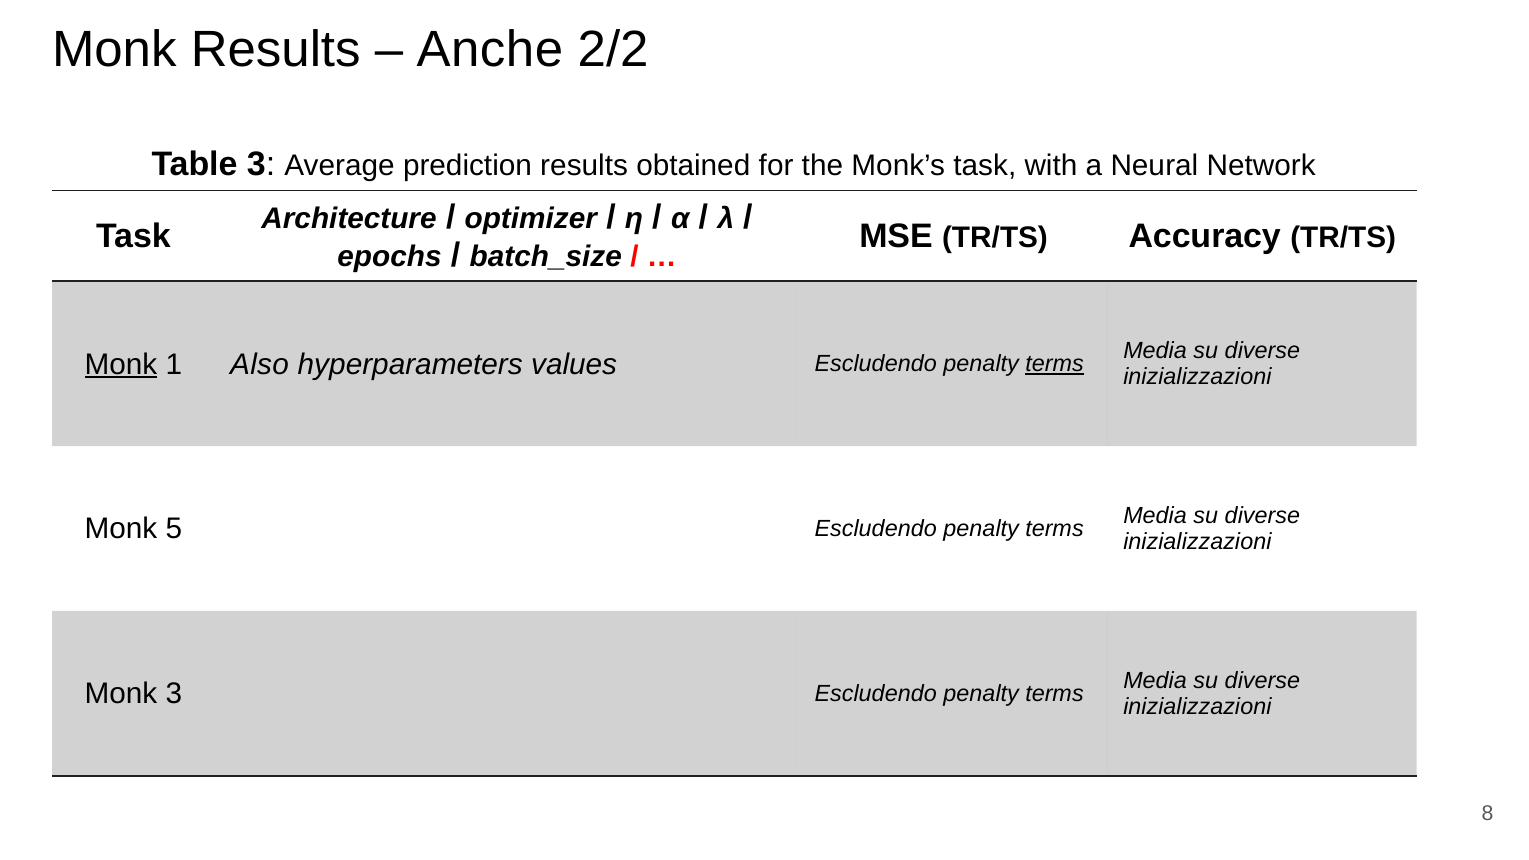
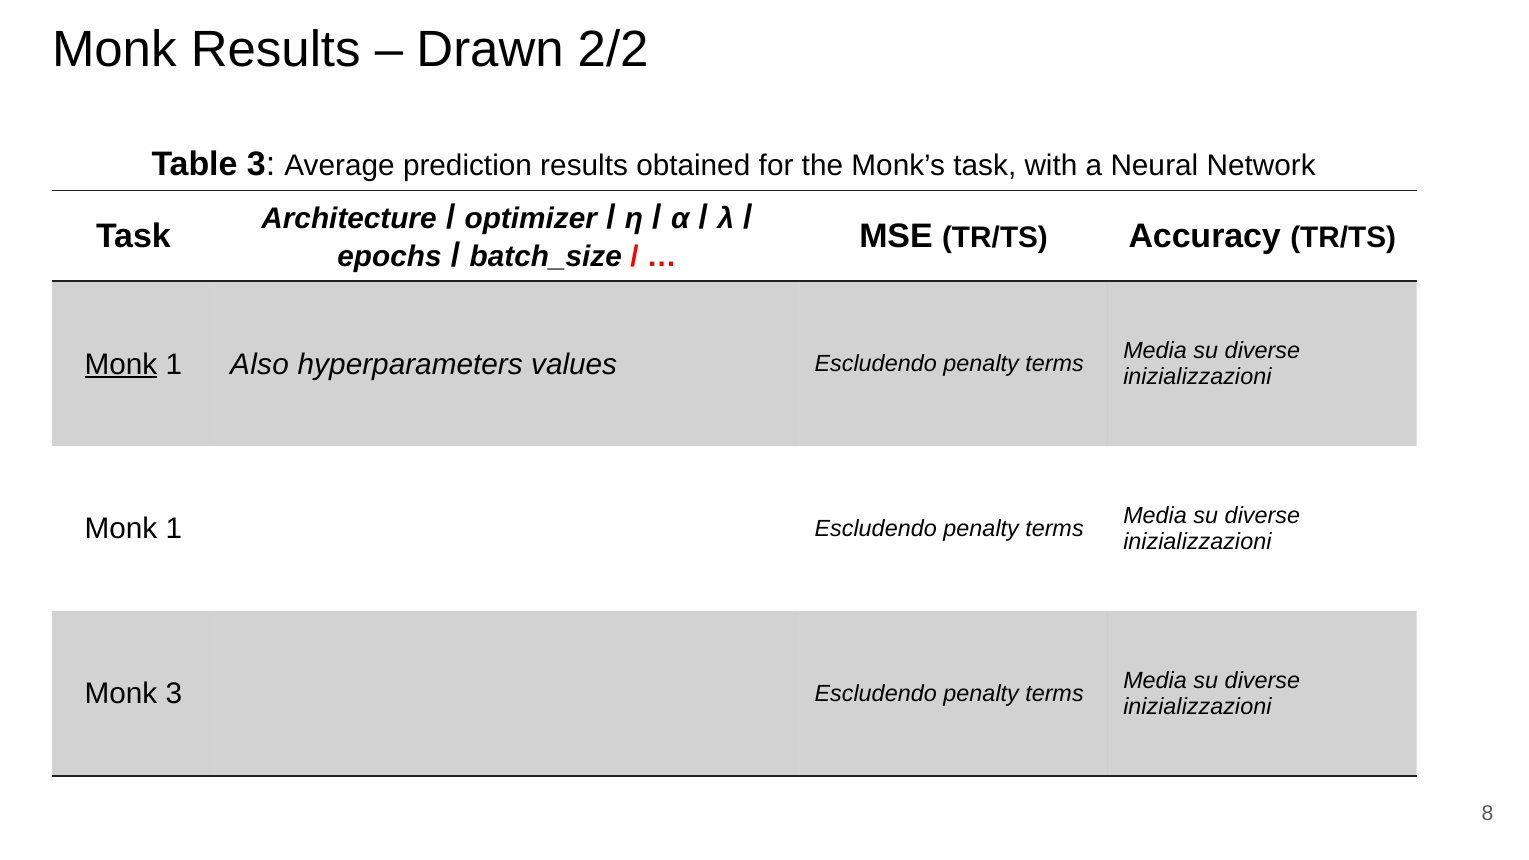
Anche: Anche -> Drawn
terms at (1055, 364) underline: present -> none
5 at (174, 529): 5 -> 1
